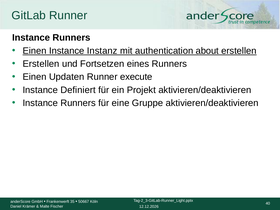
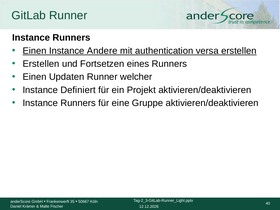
Instanz: Instanz -> Andere
about: about -> versa
execute: execute -> welcher
